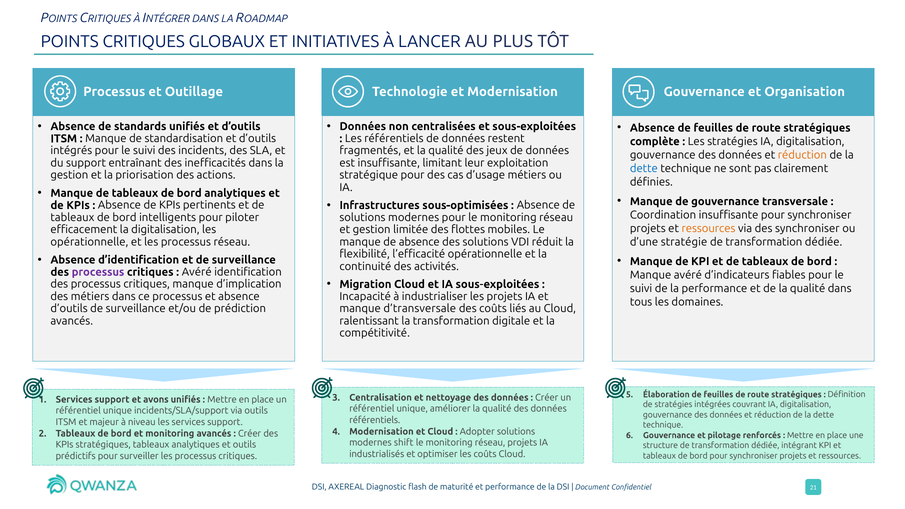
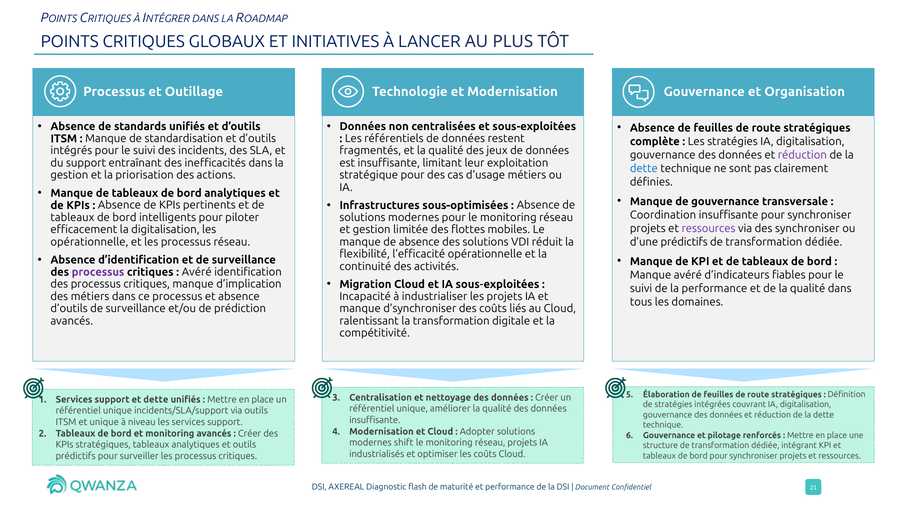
réduction at (802, 155) colour: orange -> purple
ressources at (709, 229) colour: orange -> purple
d’une stratégie: stratégie -> prédictifs
d’transversale: d’transversale -> d’synchroniser
et avons: avons -> dette
référentiels at (375, 420): référentiels -> insuffisante
et majeur: majeur -> unique
